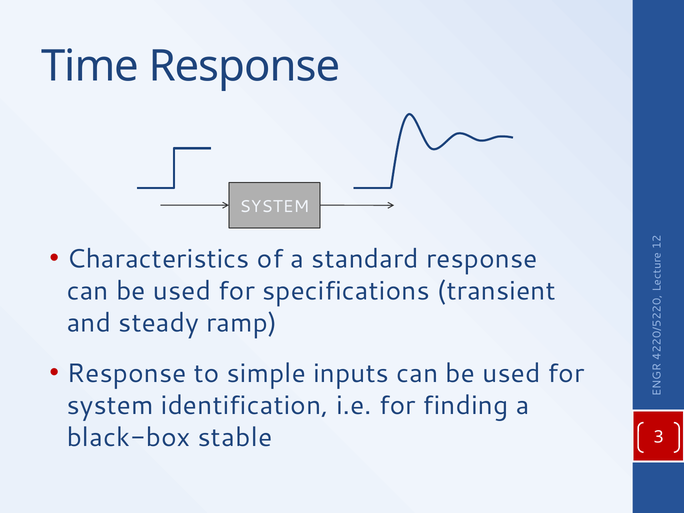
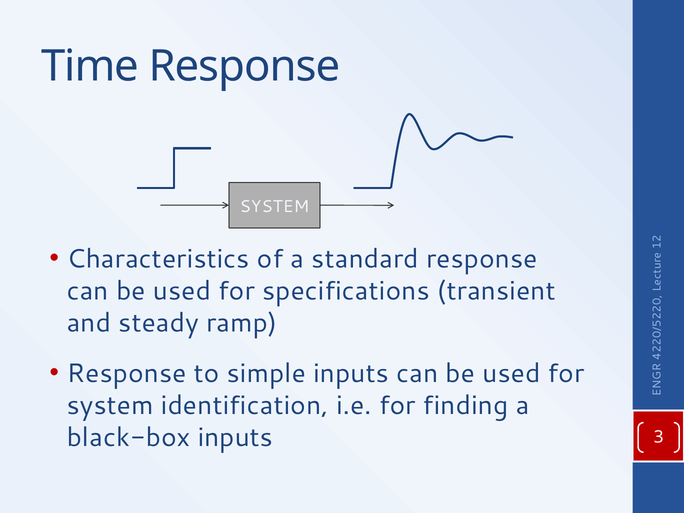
black-box stable: stable -> inputs
